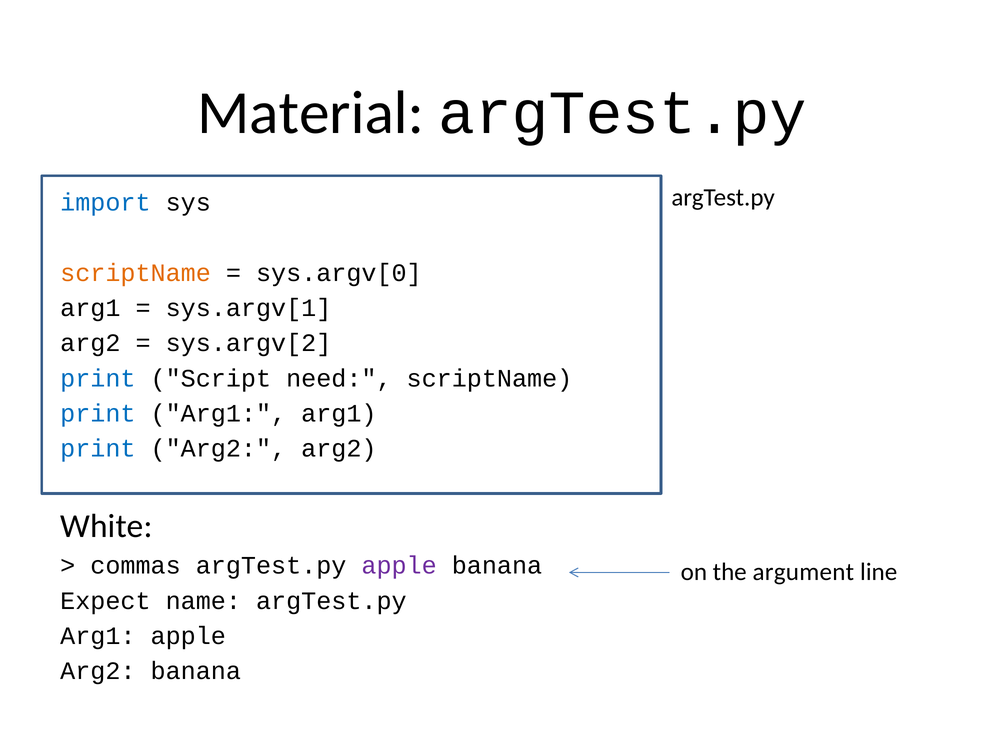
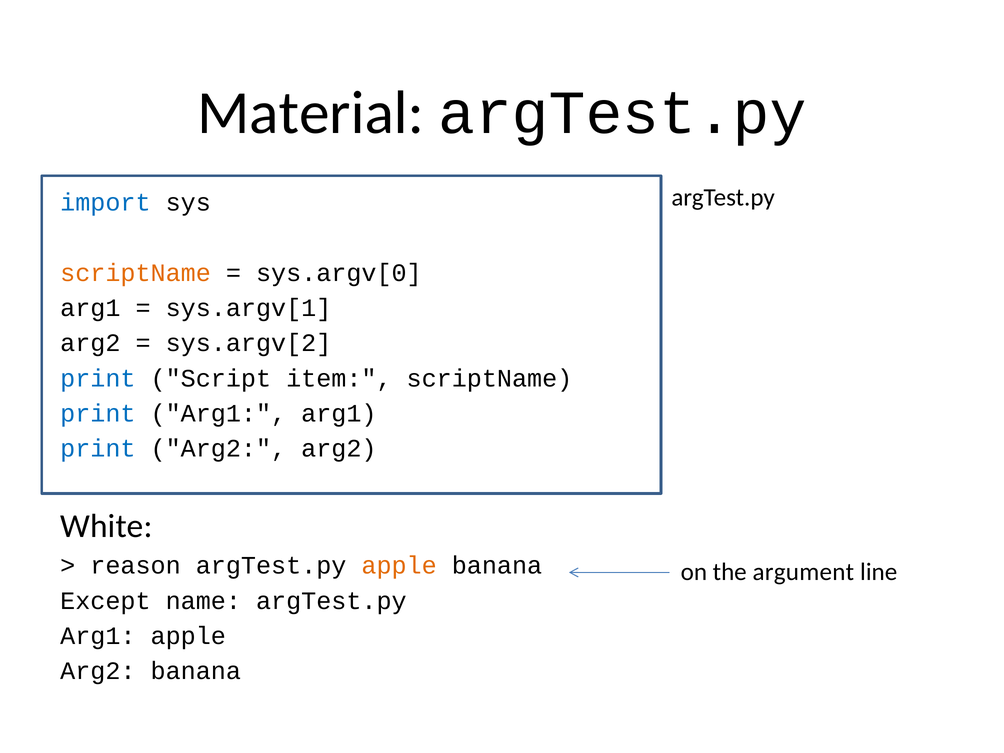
need: need -> item
commas: commas -> reason
apple at (399, 566) colour: purple -> orange
Expect: Expect -> Except
